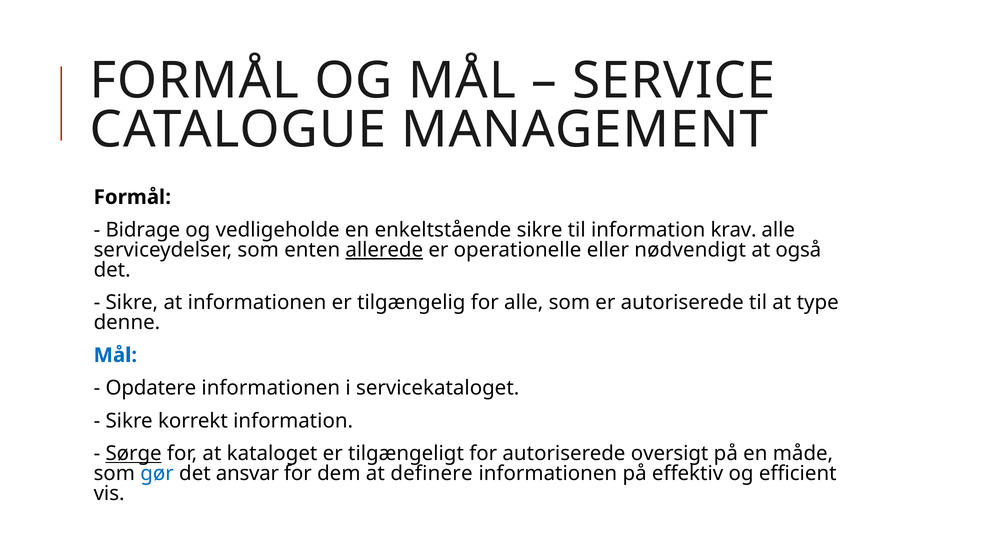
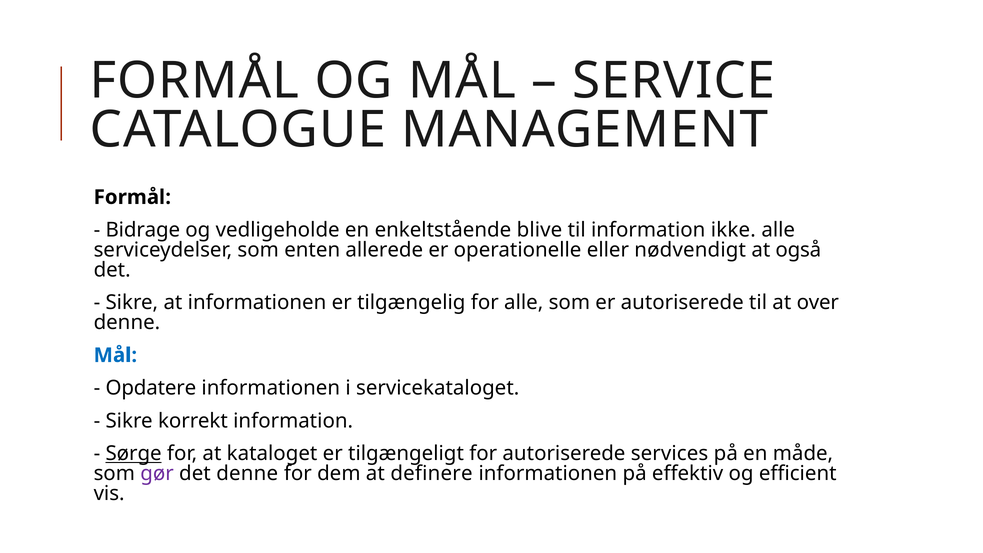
enkeltstående sikre: sikre -> blive
krav: krav -> ikke
allerede underline: present -> none
type: type -> over
oversigt: oversigt -> services
gør colour: blue -> purple
det ansvar: ansvar -> denne
